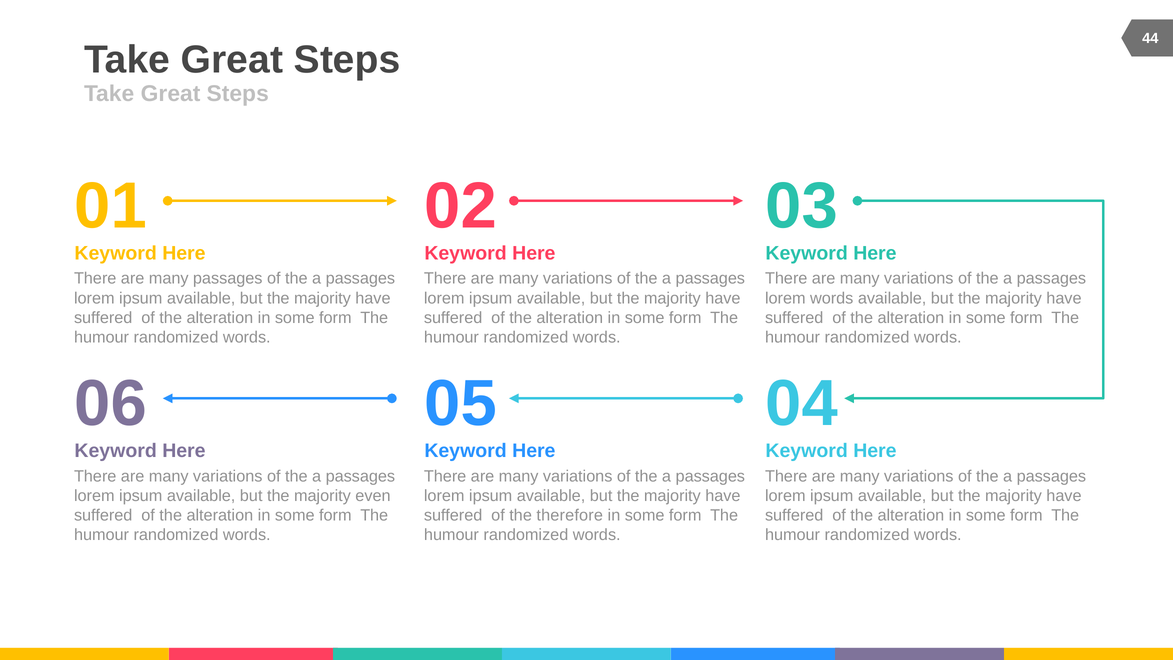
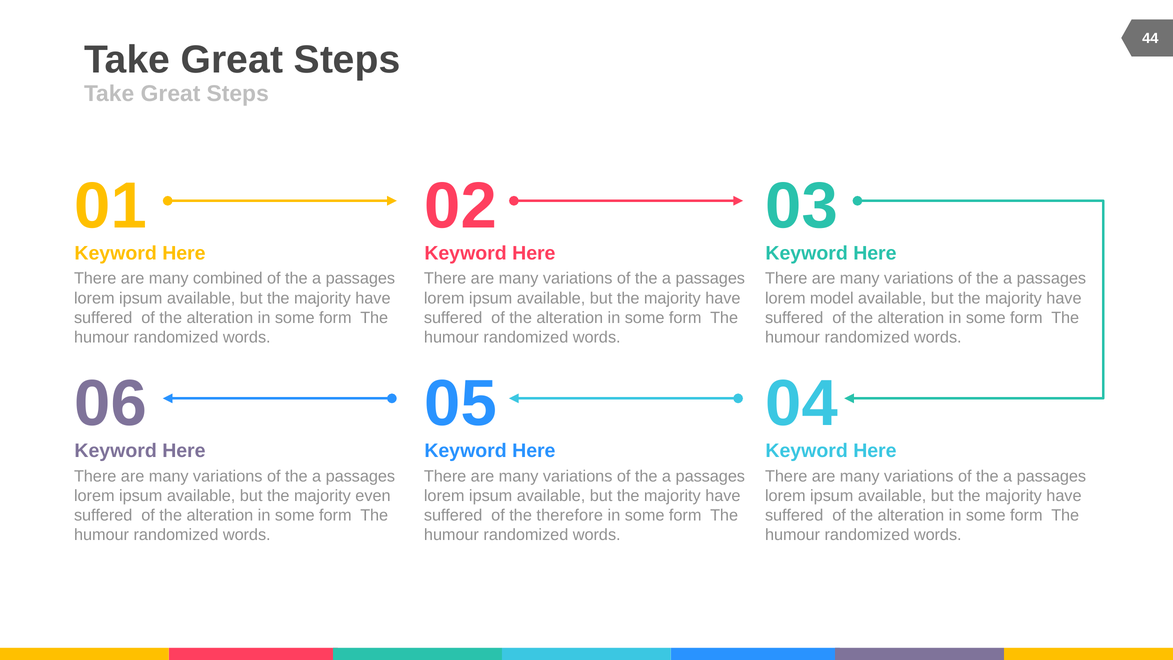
many passages: passages -> combined
lorem words: words -> model
